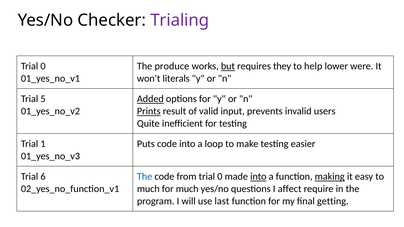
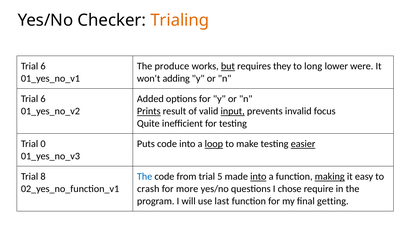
Trialing colour: purple -> orange
0 at (43, 66): 0 -> 6
help: help -> long
literals: literals -> adding
5 at (43, 99): 5 -> 6
Added underline: present -> none
input underline: none -> present
users: users -> focus
1: 1 -> 0
loop underline: none -> present
easier underline: none -> present
6: 6 -> 8
from trial 0: 0 -> 5
much at (148, 189): much -> crash
for much: much -> more
affect: affect -> chose
